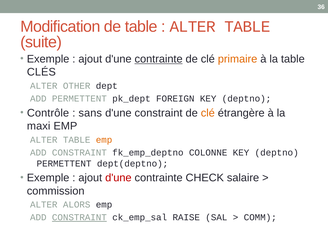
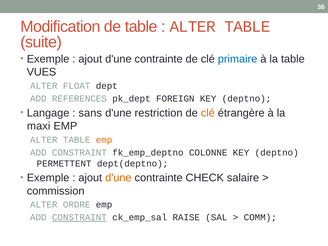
contrainte at (159, 59) underline: present -> none
primaire colour: orange -> blue
CLÉS: CLÉS -> VUES
OTHER: OTHER -> FLOAT
ADD PERMETTENT: PERMETTENT -> REFERENCES
Contrôle: Contrôle -> Langage
d'une constraint: constraint -> restriction
d'une at (118, 178) colour: red -> orange
ALORS: ALORS -> ORDRE
